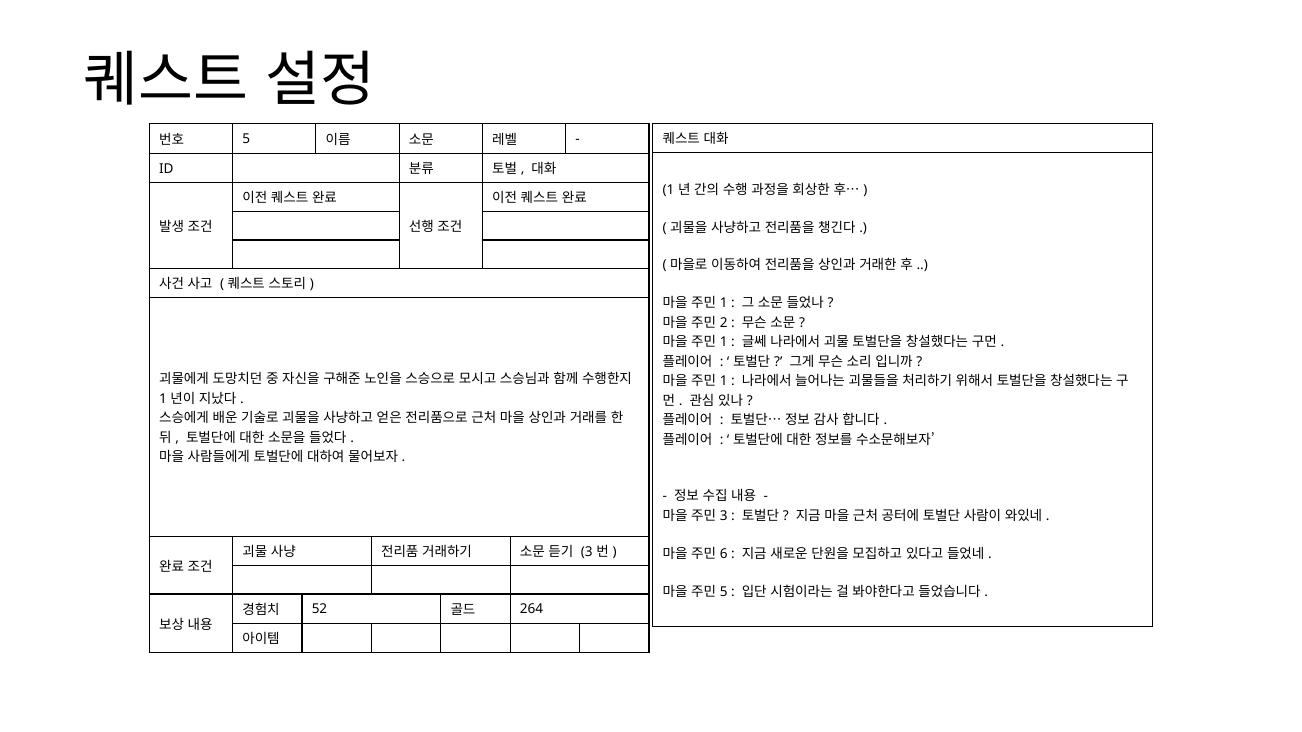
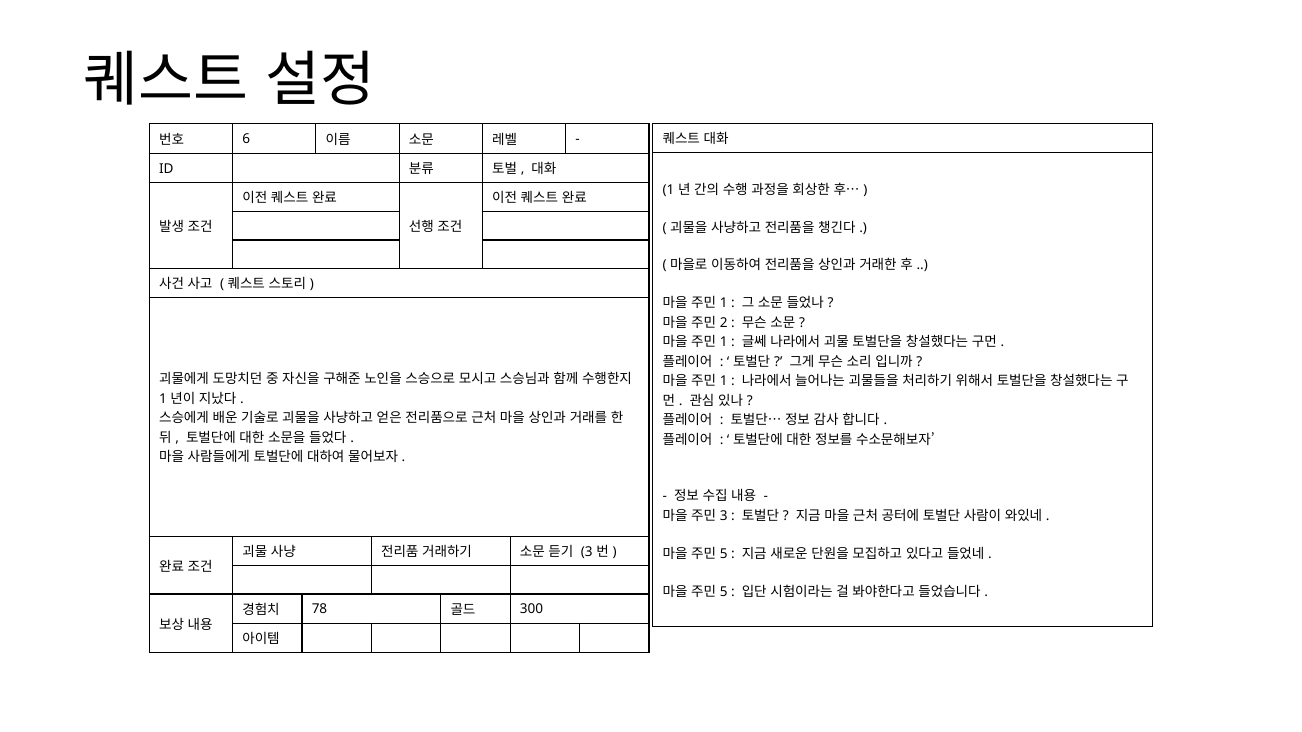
5 at (246, 139): 5 -> 6
6 at (724, 554): 6 -> 5
52: 52 -> 78
264: 264 -> 300
